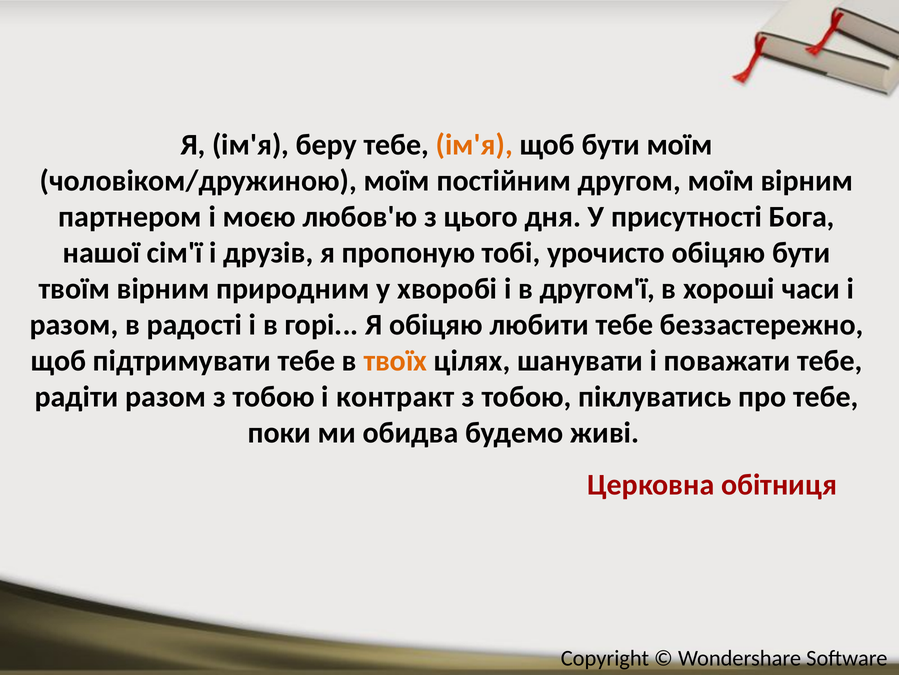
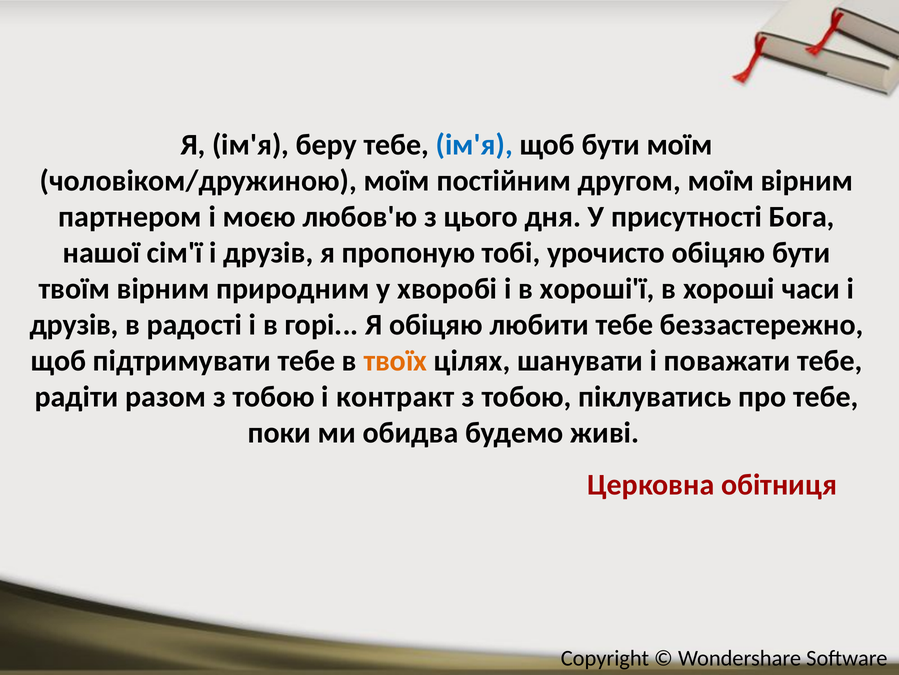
ім'я at (474, 144) colour: orange -> blue
другом'ї: другом'ї -> хороші'ї
разом at (74, 324): разом -> друзів
